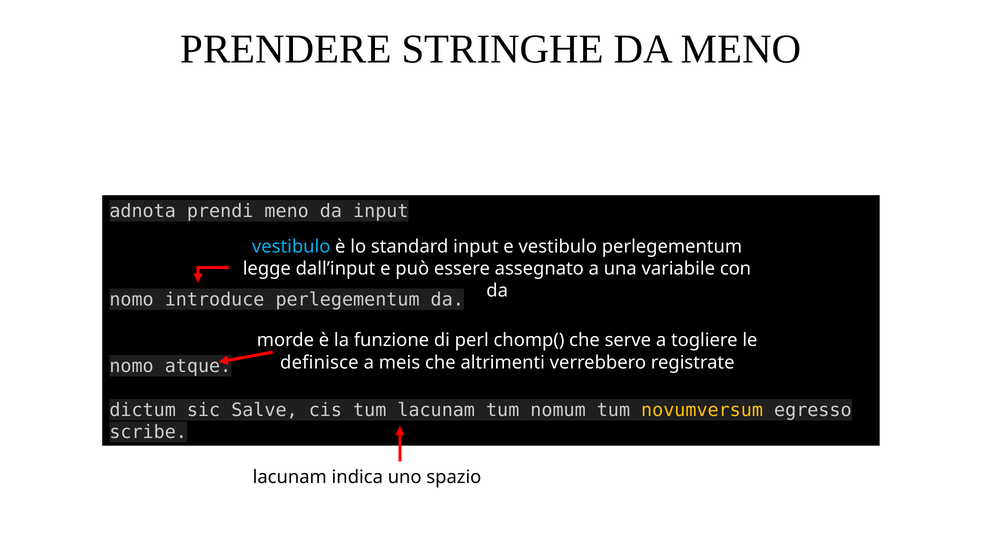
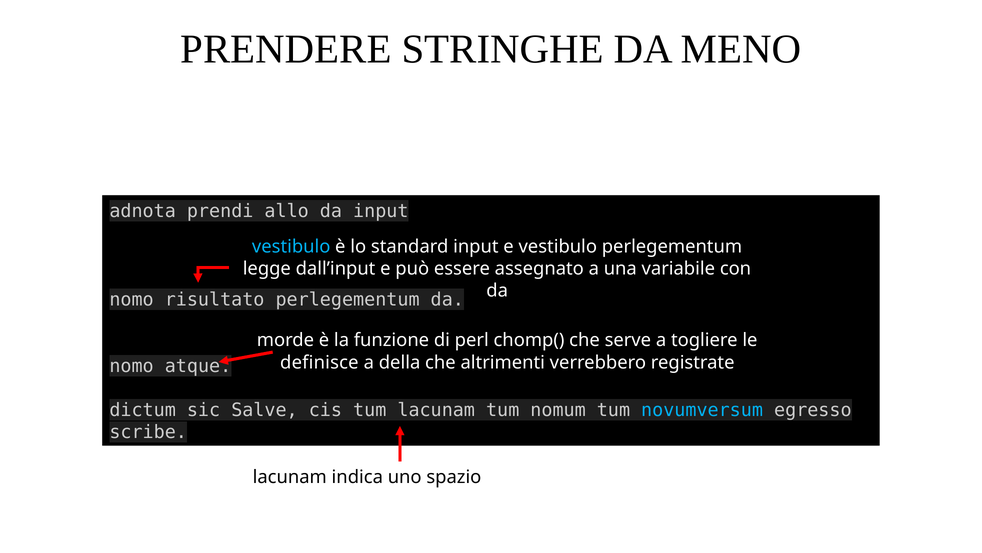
prendi meno: meno -> allo
introduce: introduce -> risultato
meis: meis -> della
novumversum colour: yellow -> light blue
